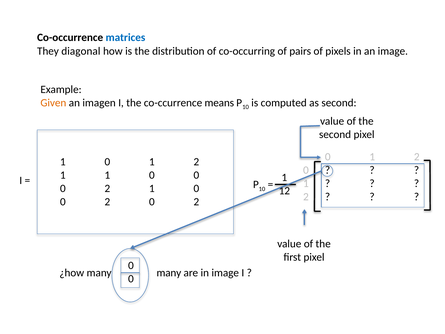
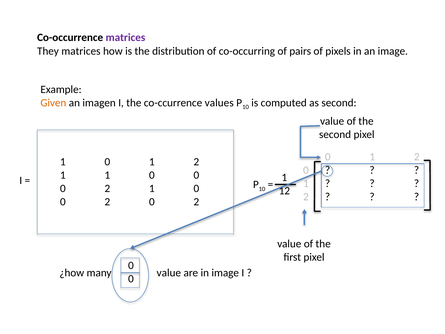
matrices at (125, 38) colour: blue -> purple
They diagonal: diagonal -> matrices
means: means -> values
many many: many -> value
